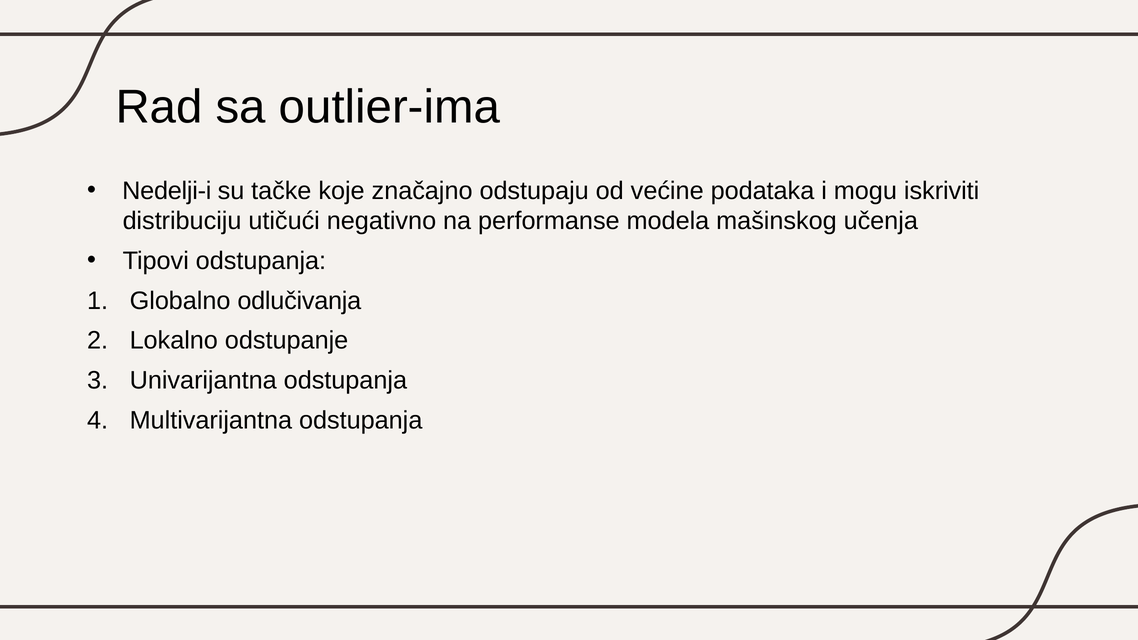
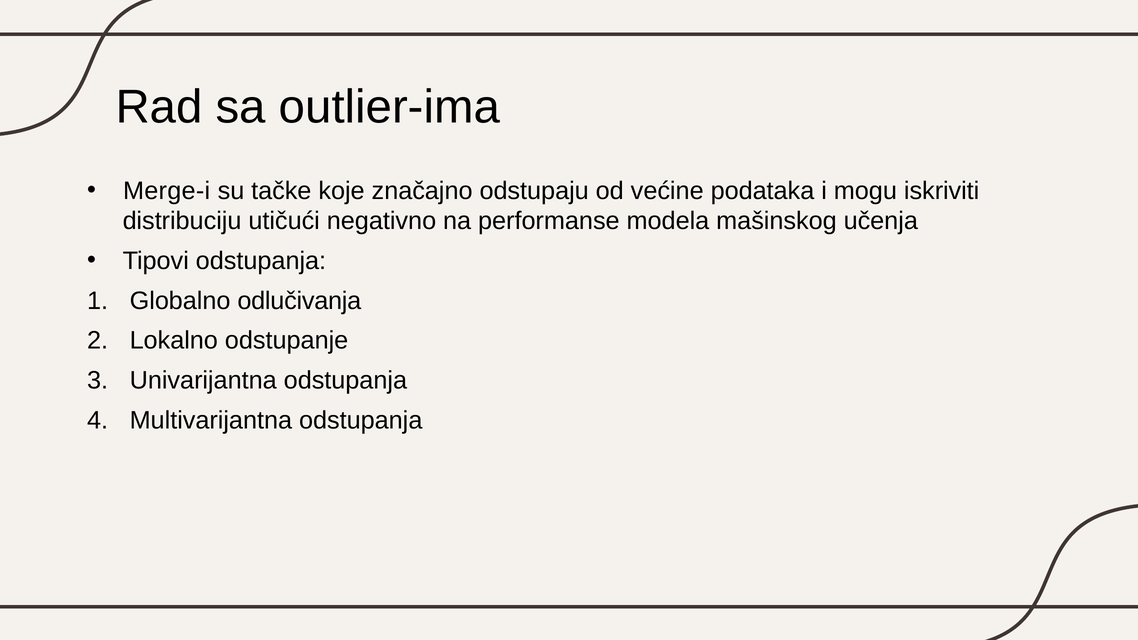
Nedelji-i: Nedelji-i -> Merge-i
